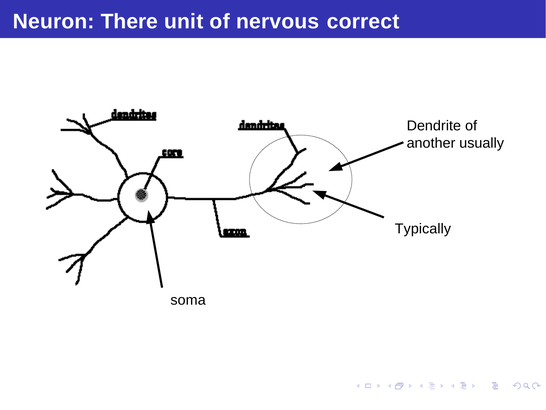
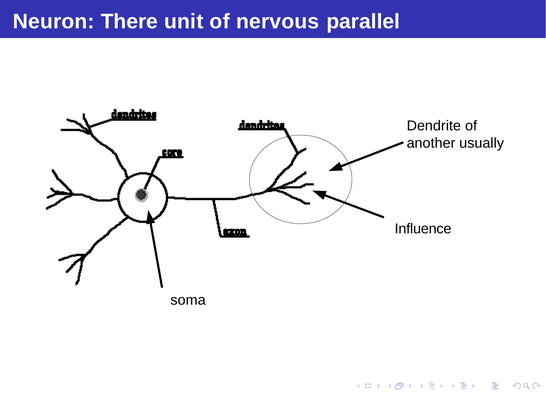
correct: correct -> parallel
Typically: Typically -> Influence
